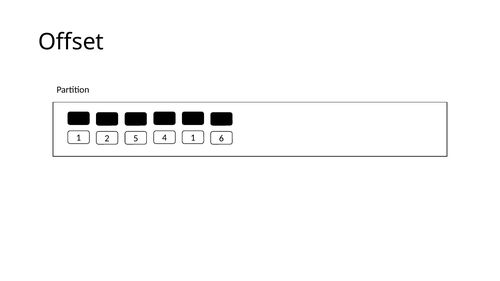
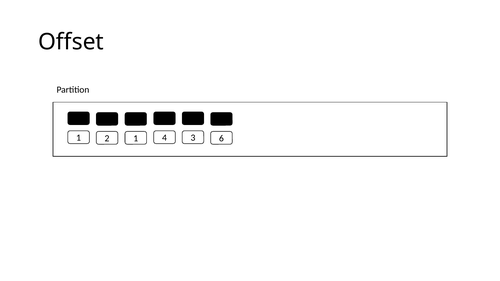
2 5: 5 -> 1
4 1: 1 -> 3
